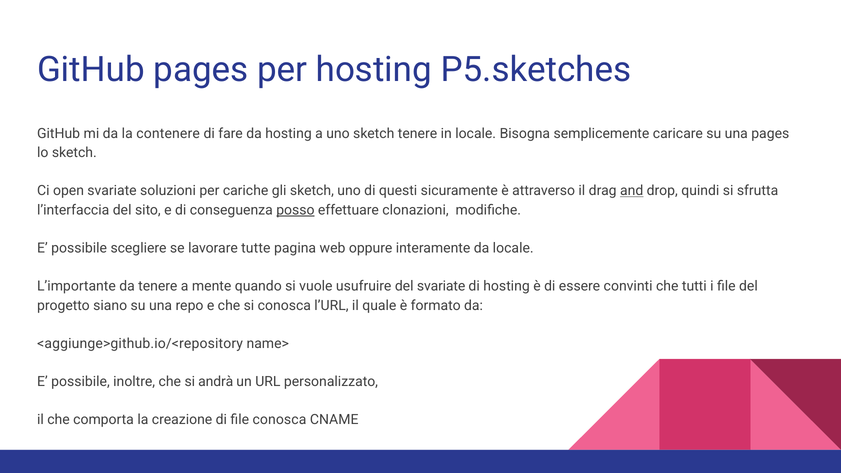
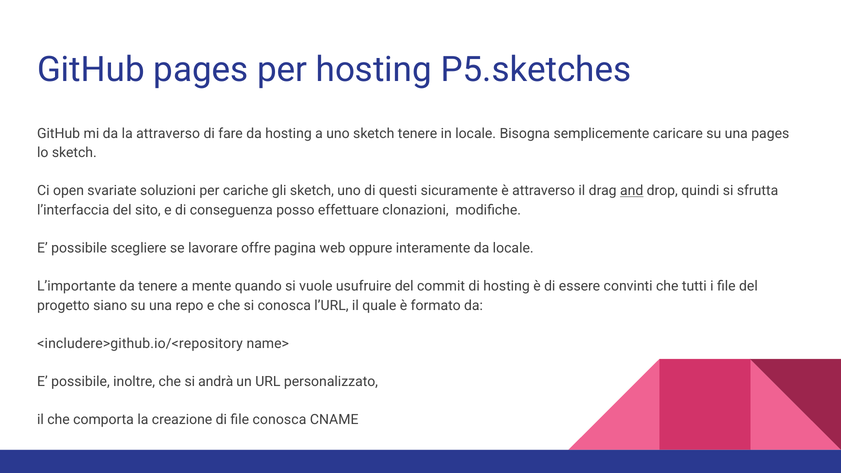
la contenere: contenere -> attraverso
posso underline: present -> none
tutte: tutte -> offre
del svariate: svariate -> commit
<aggiunge>github.io/<repository: <aggiunge>github.io/<repository -> <includere>github.io/<repository
